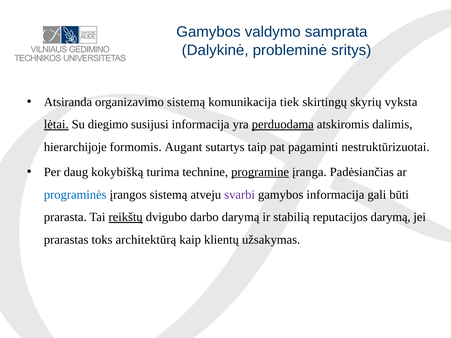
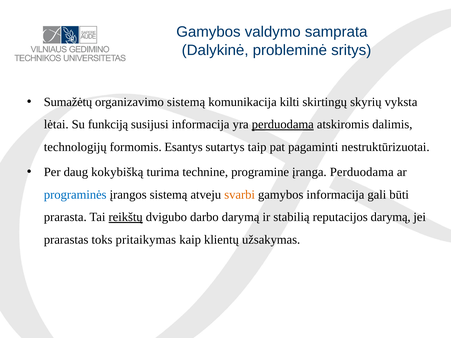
Atsiranda: Atsiranda -> Sumažėtų
tiek: tiek -> kilti
lėtai underline: present -> none
diegimo: diegimo -> funkciją
hierarchijoje: hierarchijoje -> technologijų
Augant: Augant -> Esantys
programine underline: present -> none
įranga Padėsiančias: Padėsiančias -> Perduodama
svarbi colour: purple -> orange
architektūrą: architektūrą -> pritaikymas
